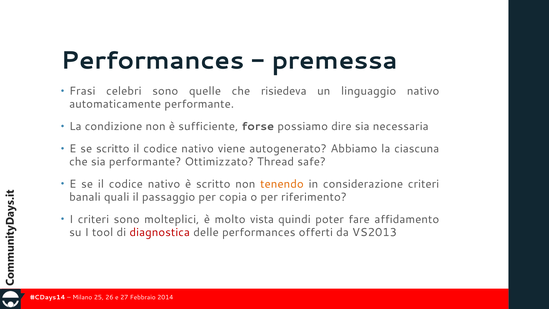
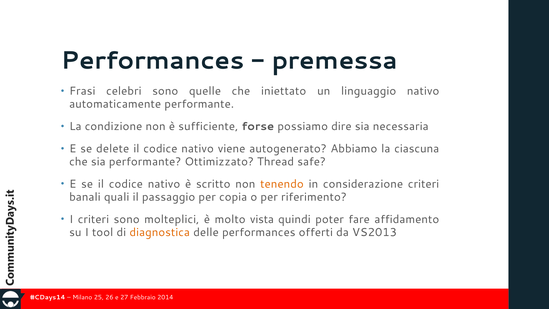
risiedeva: risiedeva -> iniettato
se scritto: scritto -> delete
diagnostica colour: red -> orange
